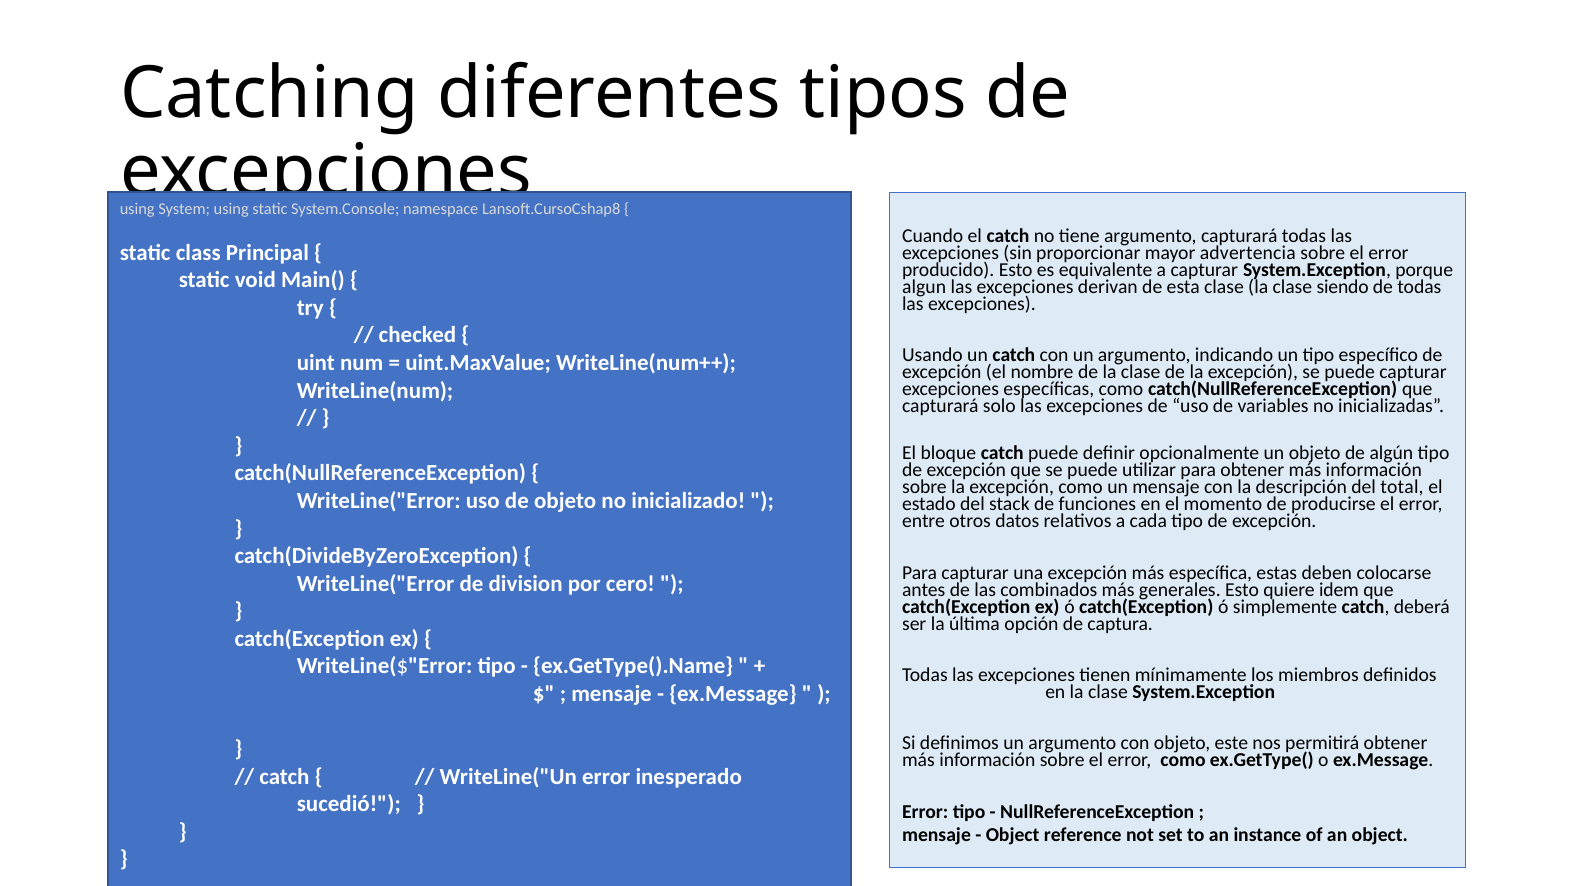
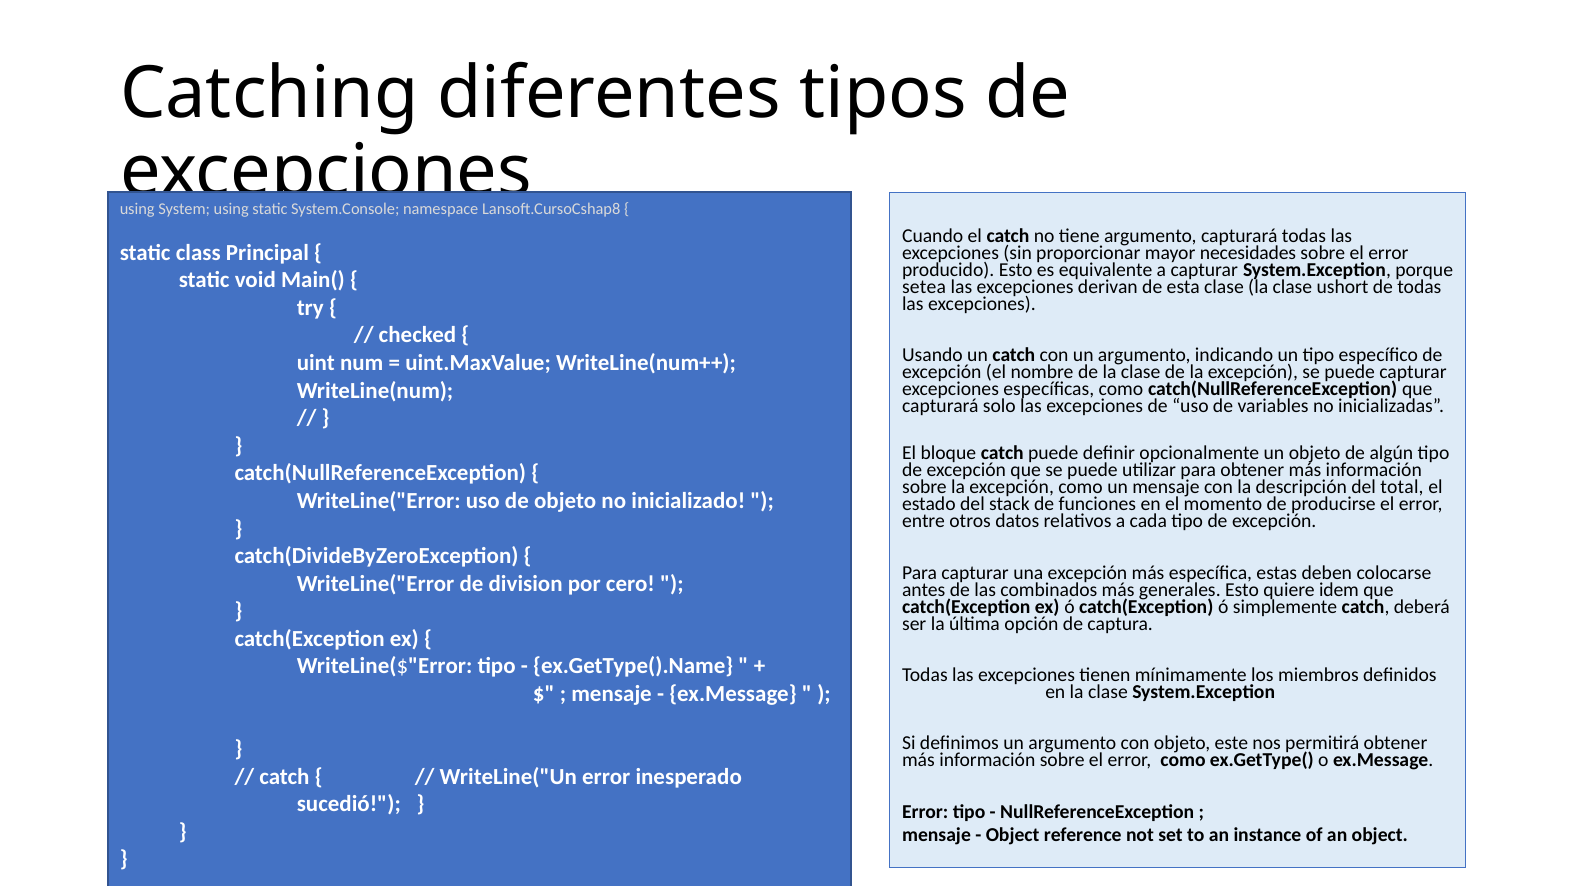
advertencia: advertencia -> necesidades
algun: algun -> setea
siendo: siendo -> ushort
